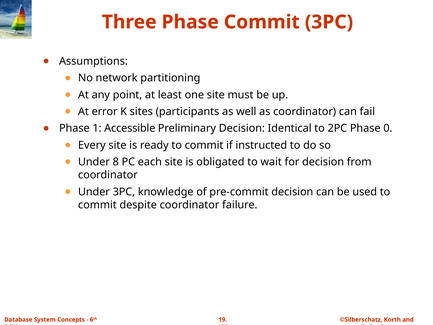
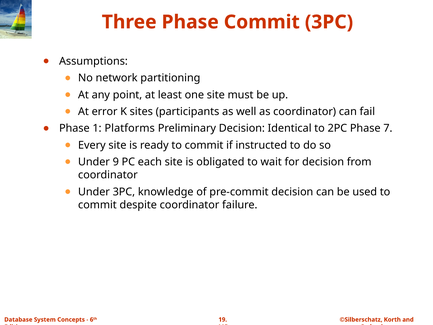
Accessible: Accessible -> Platforms
0: 0 -> 7
8: 8 -> 9
